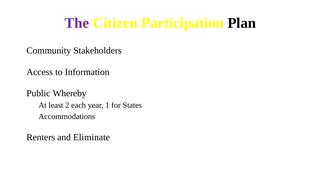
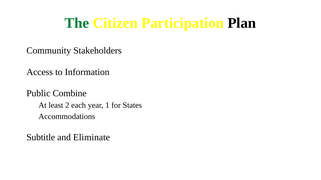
The colour: purple -> green
Whereby: Whereby -> Combine
Renters: Renters -> Subtitle
